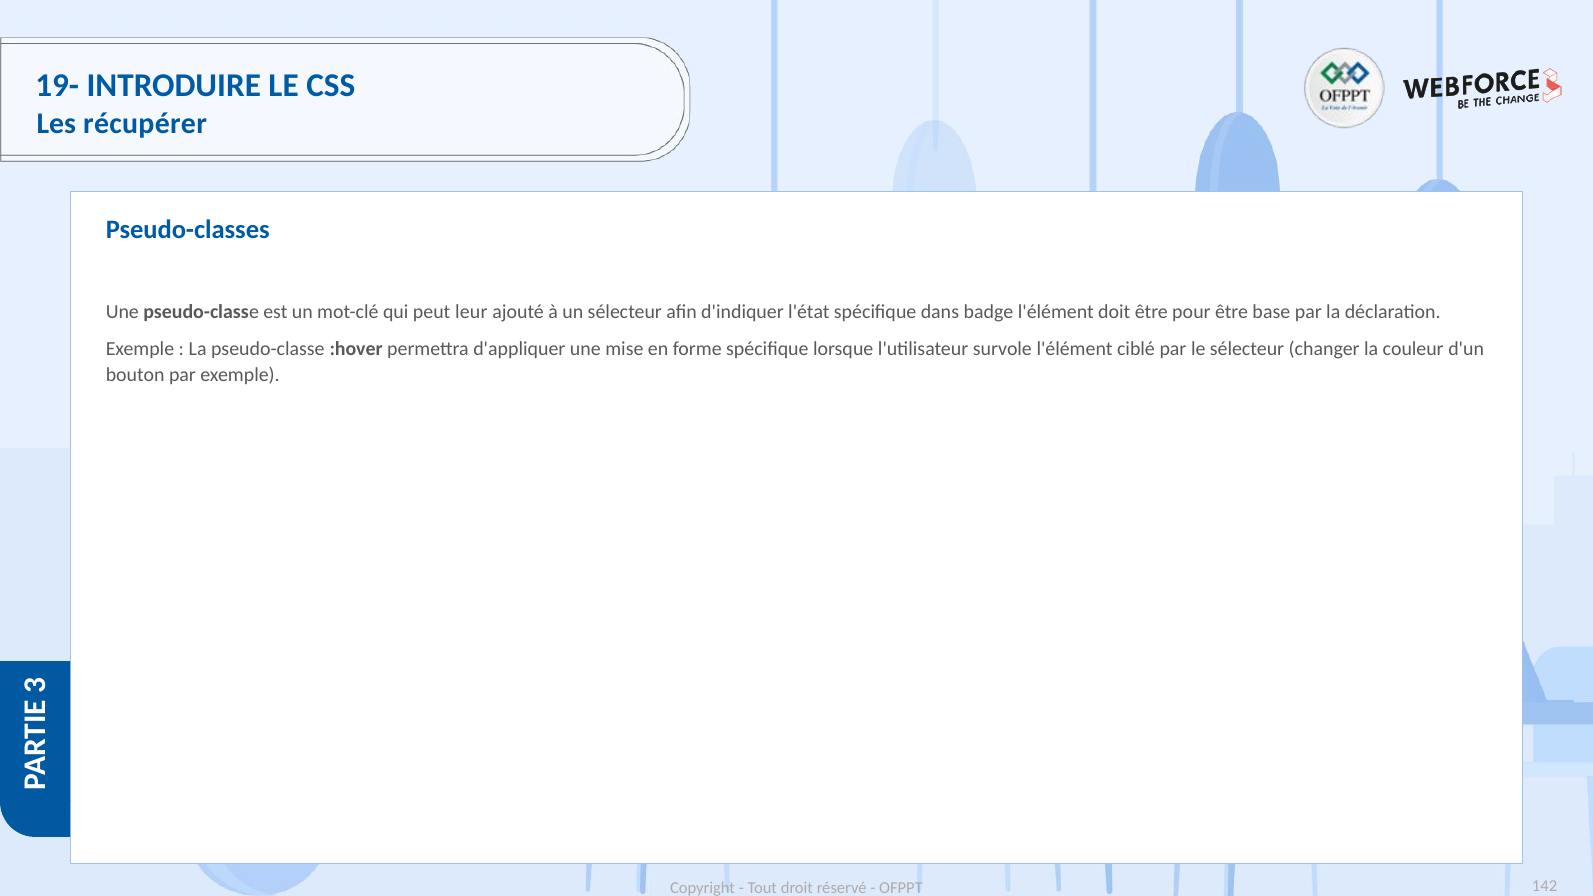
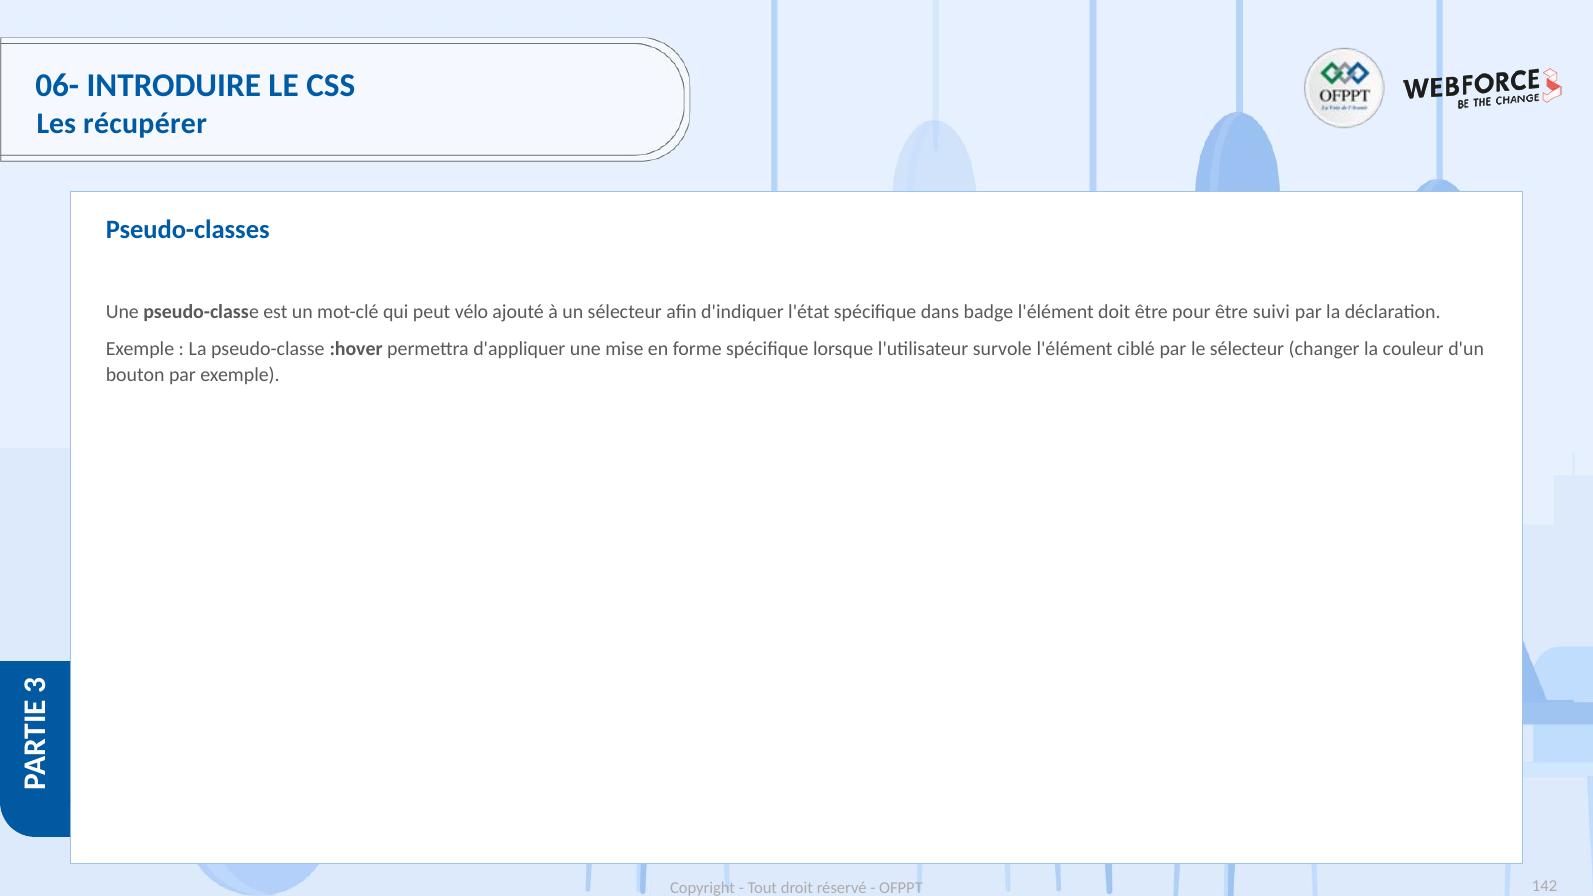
19-: 19- -> 06-
leur: leur -> vélo
base: base -> suivi
